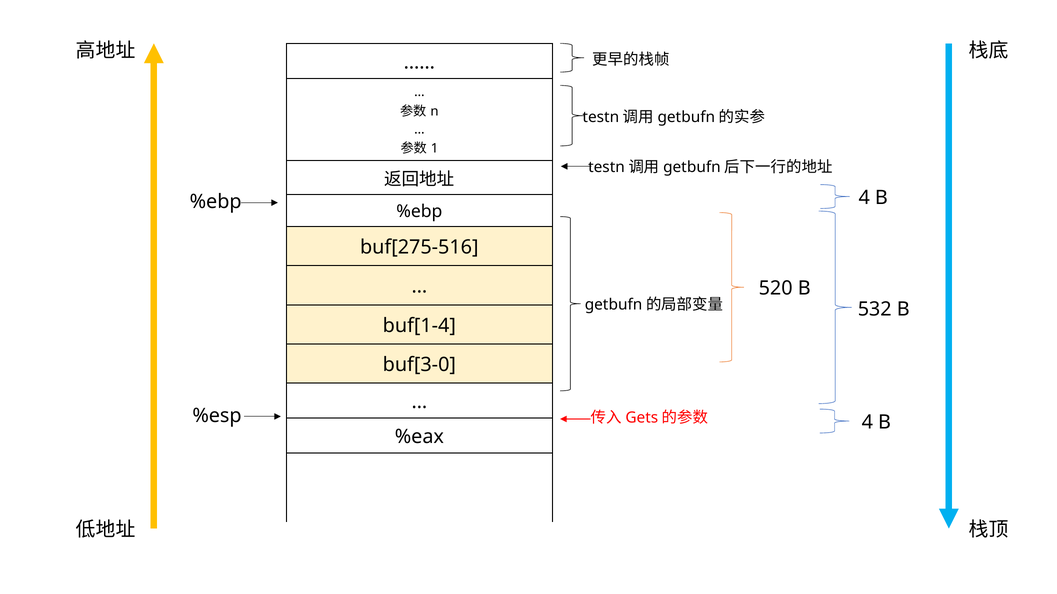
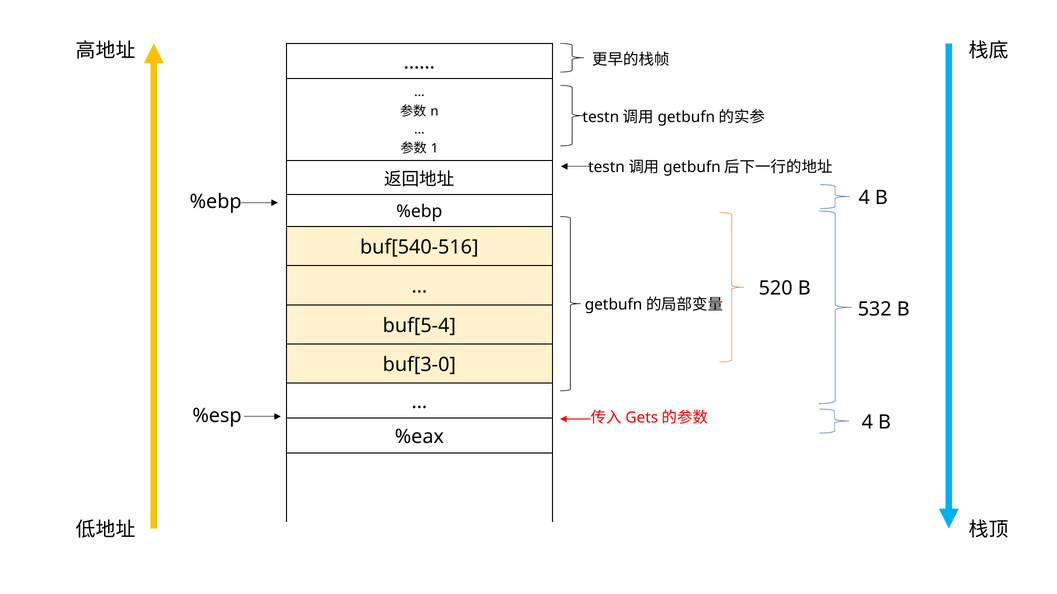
buf[275-516: buf[275-516 -> buf[540-516
buf[1-4: buf[1-4 -> buf[5-4
